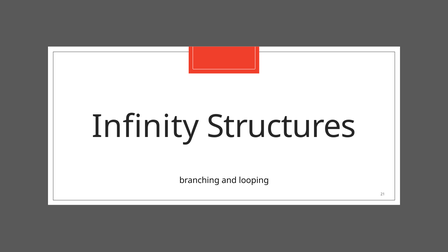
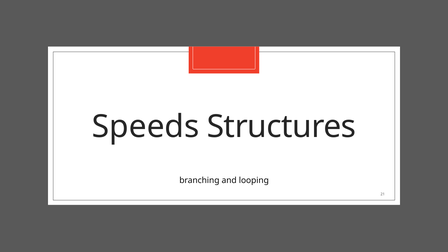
Infinity: Infinity -> Speeds
